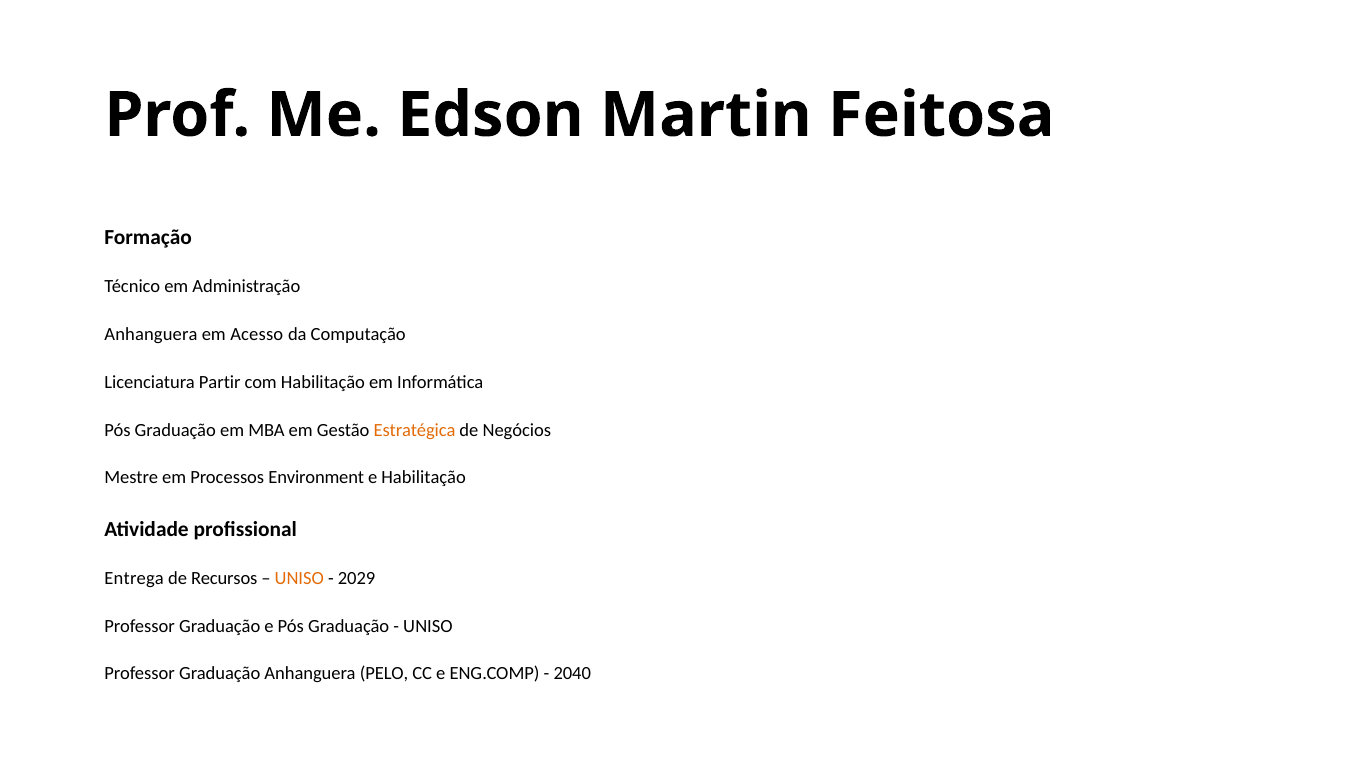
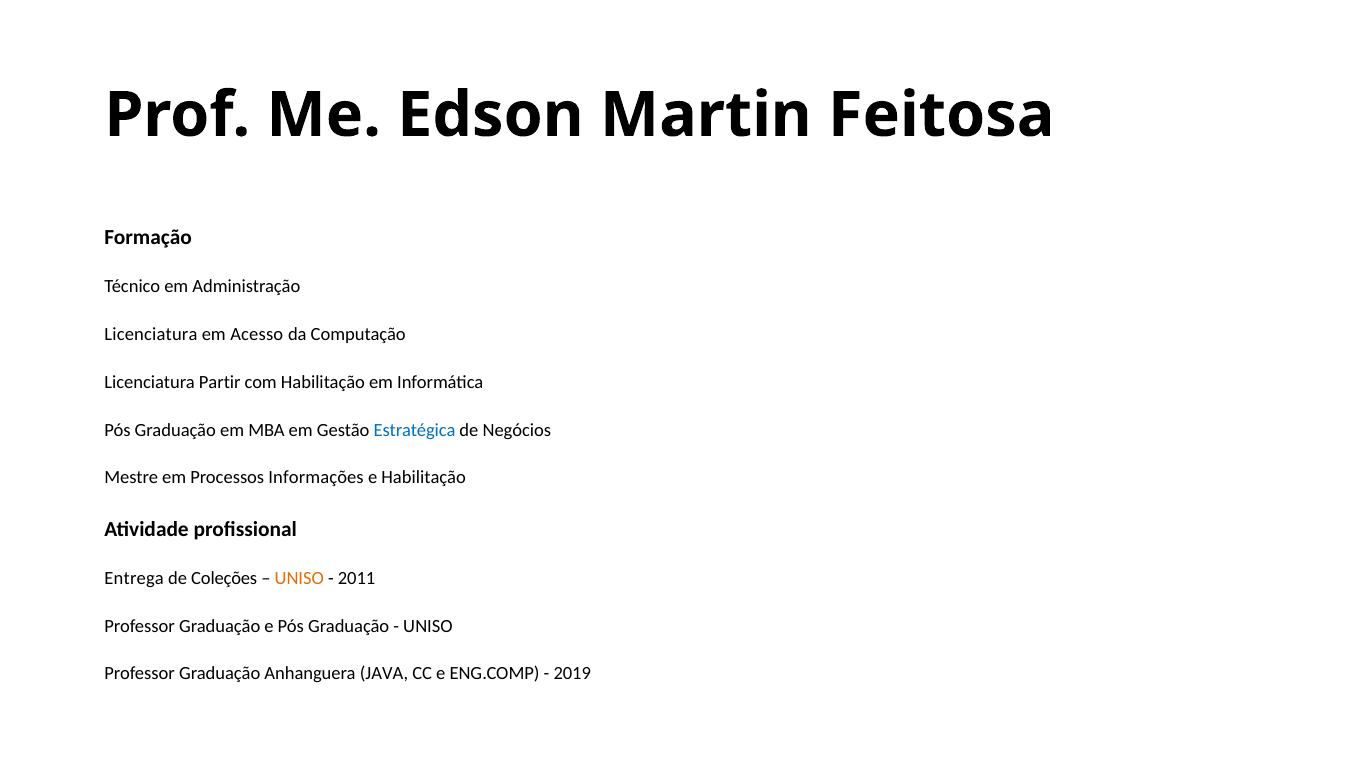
Anhanguera at (151, 334): Anhanguera -> Licenciatura
Estratégica colour: orange -> blue
Environment: Environment -> Informações
Recursos: Recursos -> Coleções
2029: 2029 -> 2011
PELO: PELO -> JAVA
2040: 2040 -> 2019
